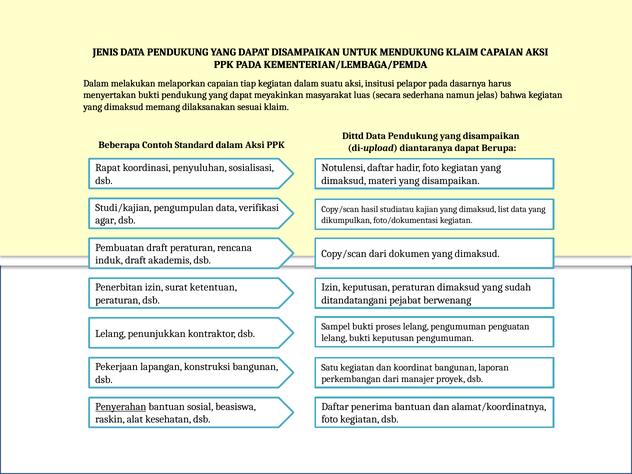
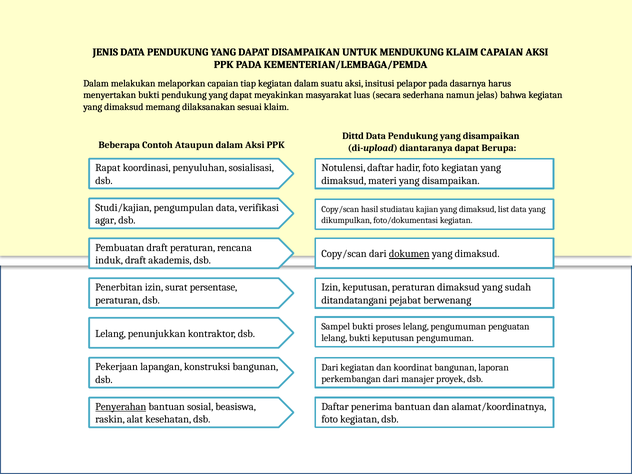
Standard: Standard -> Ataupun
dokumen underline: none -> present
ketentuan: ketentuan -> persentase
Satu at (330, 367): Satu -> Dari
